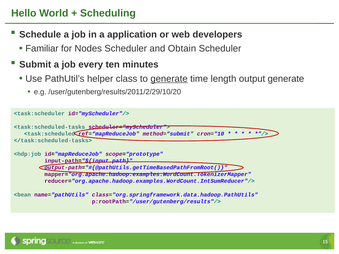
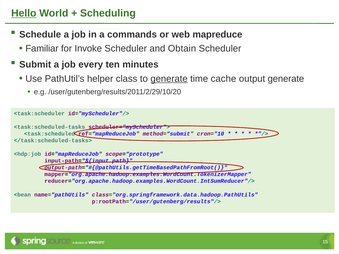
Hello underline: none -> present
application: application -> commands
developers: developers -> mapreduce
Nodes: Nodes -> Invoke
length: length -> cache
